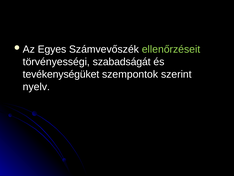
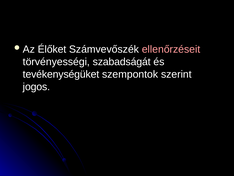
Egyes: Egyes -> Élőket
ellenőrzéseit colour: light green -> pink
nyelv: nyelv -> jogos
